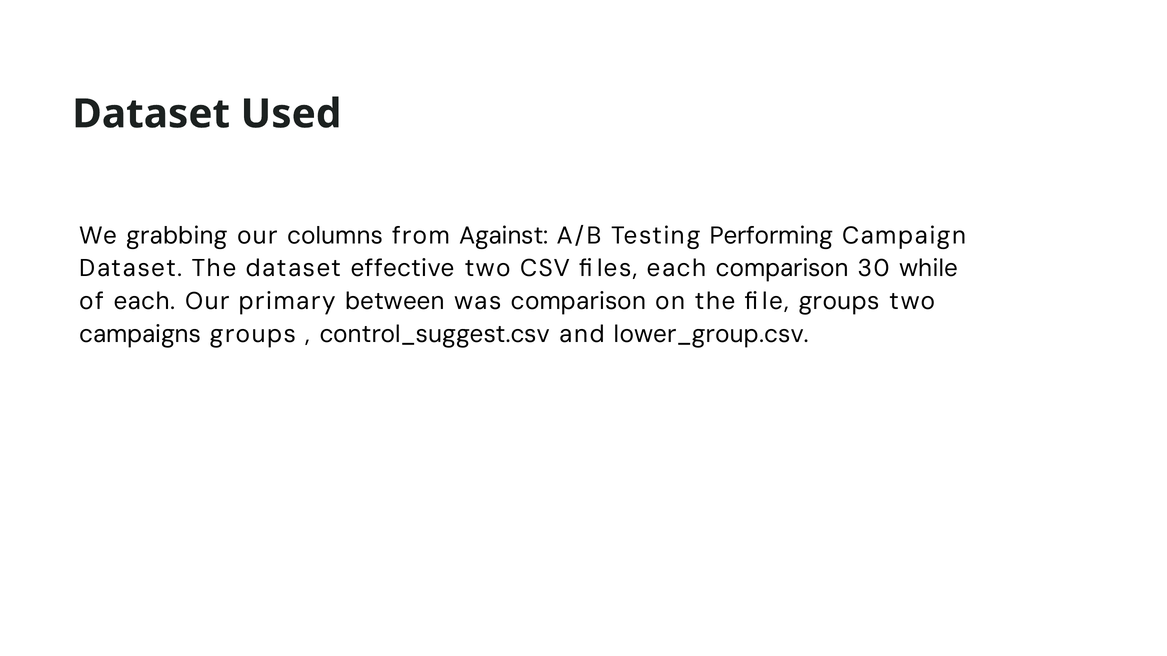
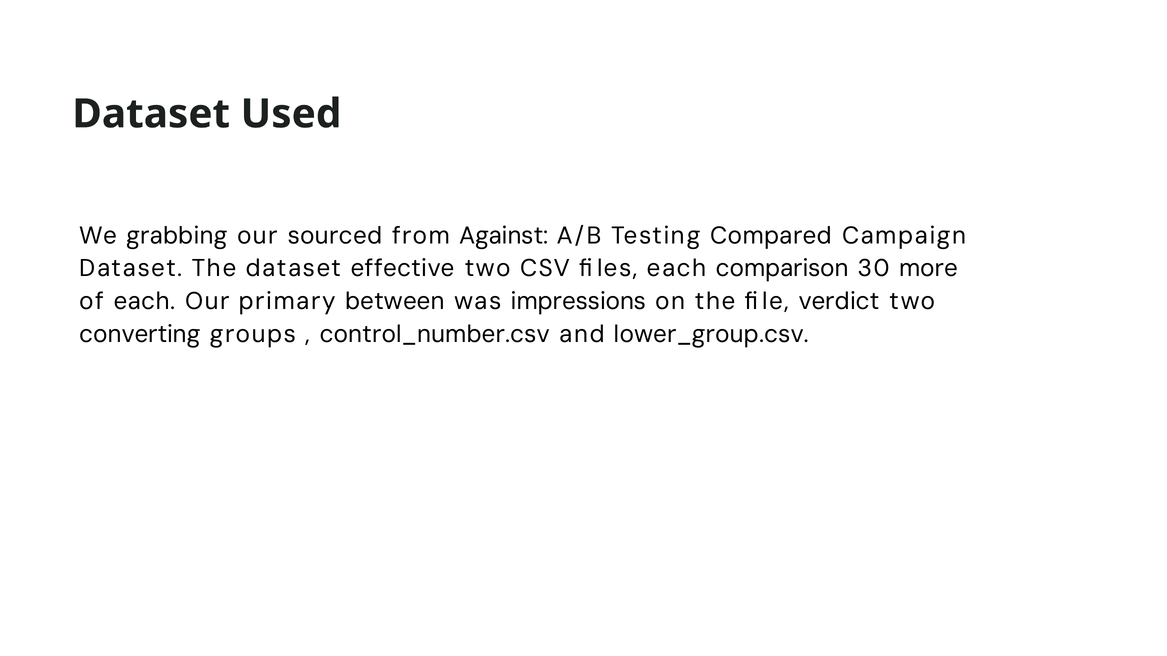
columns: columns -> sourced
Performing: Performing -> Compared
while: while -> more
was comparison: comparison -> impressions
file groups: groups -> verdict
campaigns: campaigns -> converting
control_suggest.csv: control_suggest.csv -> control_number.csv
